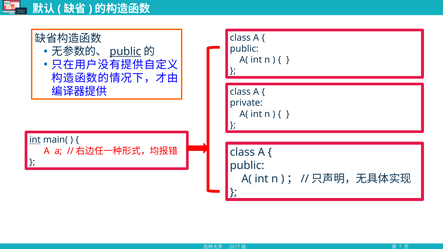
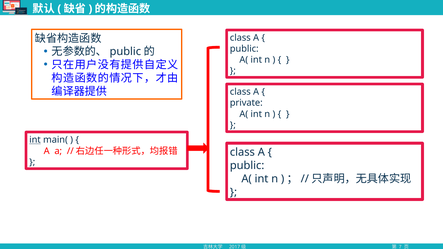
public at (125, 52) underline: present -> none
